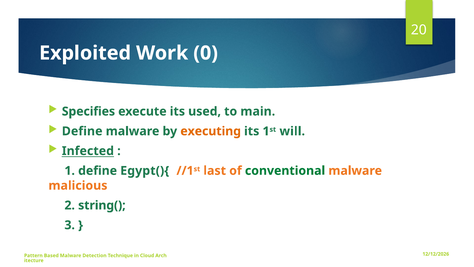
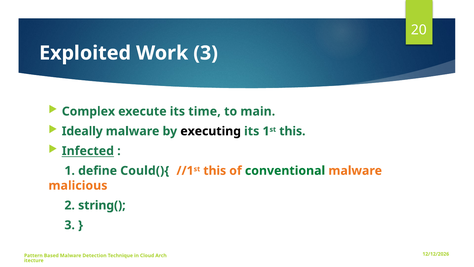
Work 0: 0 -> 3
Specifies: Specifies -> Complex
used: used -> time
Define at (82, 131): Define -> Ideally
executing colour: orange -> black
1st will: will -> this
Egypt(){: Egypt(){ -> Could(){
//1st last: last -> this
